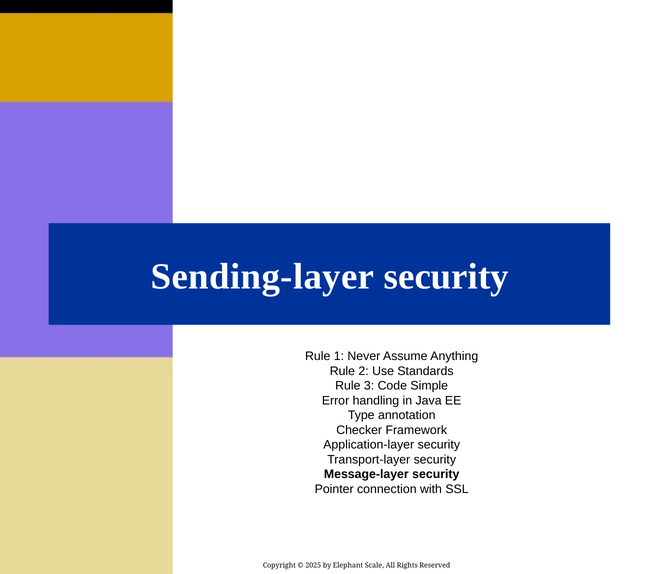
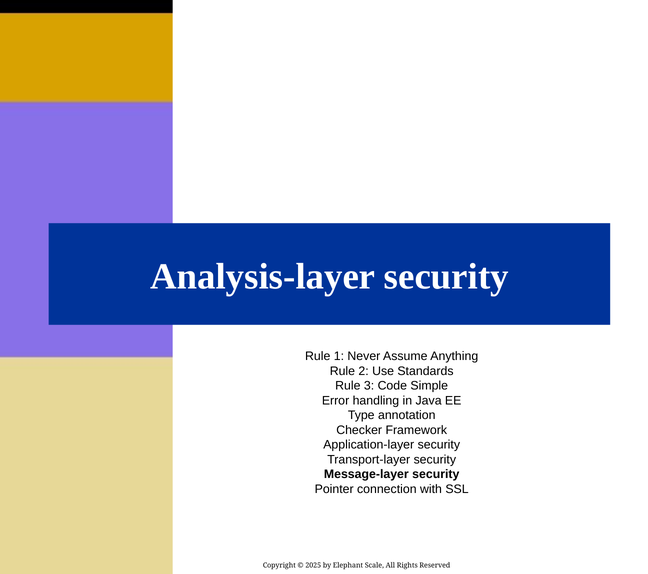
Sending-layer: Sending-layer -> Analysis-layer
